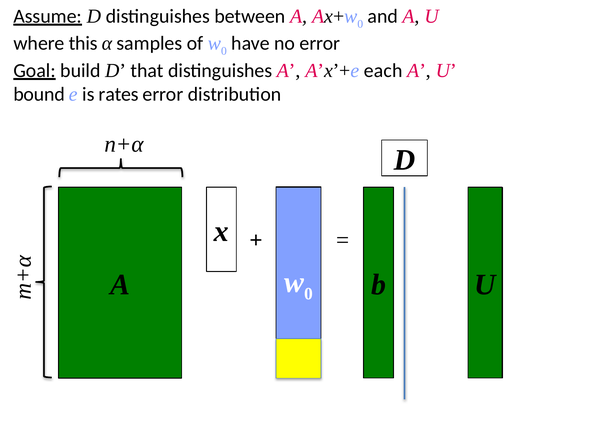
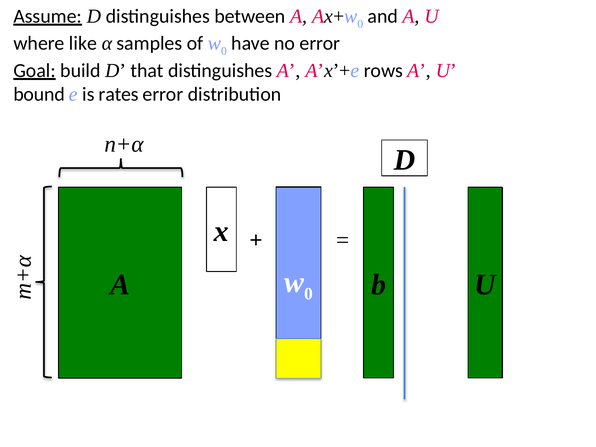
this: this -> like
each: each -> rows
